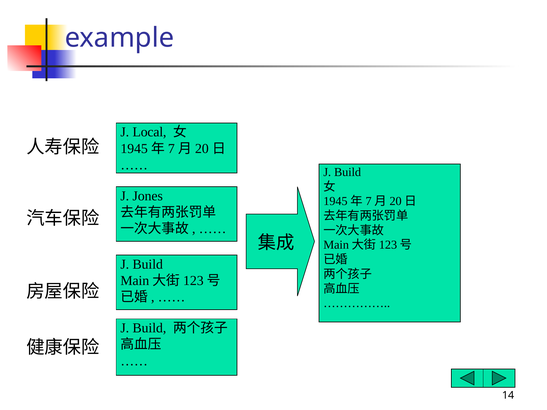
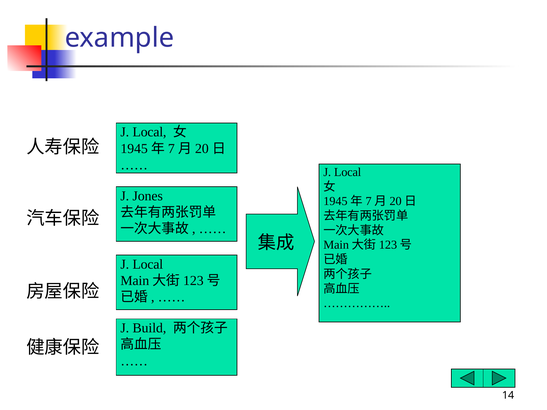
Build at (348, 172): Build -> Local
Build at (148, 264): Build -> Local
